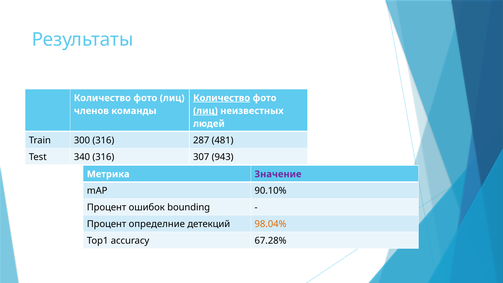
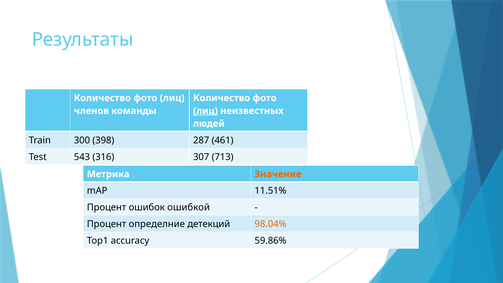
Количество at (222, 98) underline: present -> none
300 316: 316 -> 398
481: 481 -> 461
340: 340 -> 543
943: 943 -> 713
Значение colour: purple -> orange
90.10%: 90.10% -> 11.51%
bounding: bounding -> ошибкой
67.28%: 67.28% -> 59.86%
